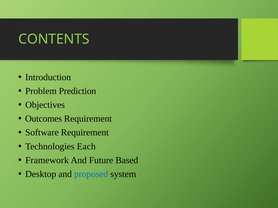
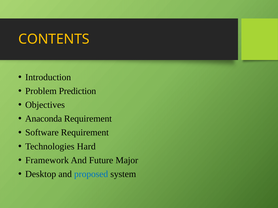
CONTENTS colour: light green -> yellow
Outcomes: Outcomes -> Anaconda
Each: Each -> Hard
Based: Based -> Major
